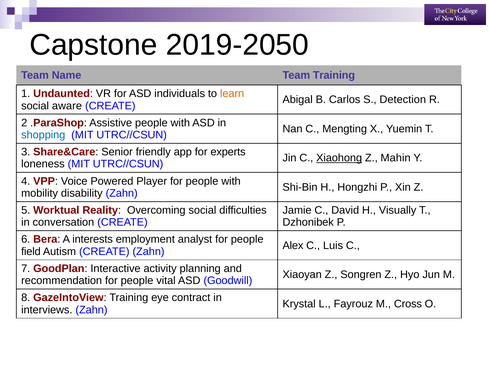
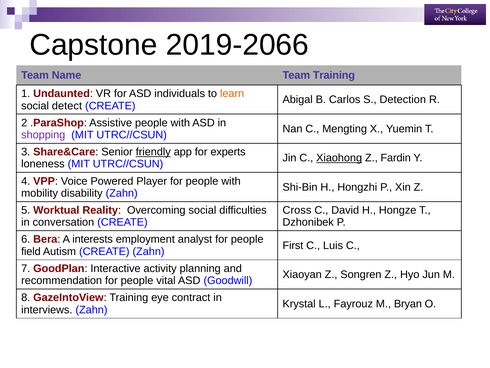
2019-2050: 2019-2050 -> 2019-2066
aware: aware -> detect
shopping colour: blue -> purple
friendly underline: none -> present
Mahin: Mahin -> Fardin
Jamie: Jamie -> Cross
Visually: Visually -> Hongze
Alex: Alex -> First
Cross: Cross -> Bryan
